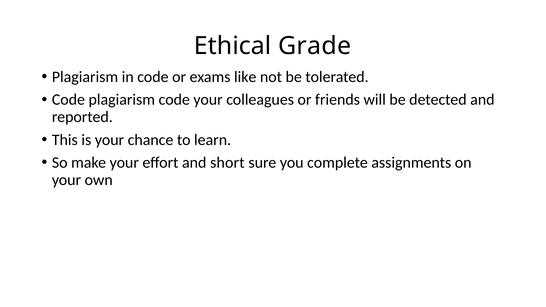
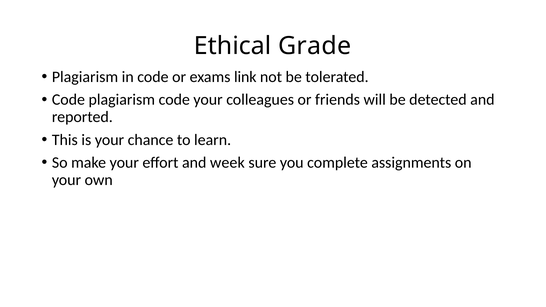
like: like -> link
short: short -> week
